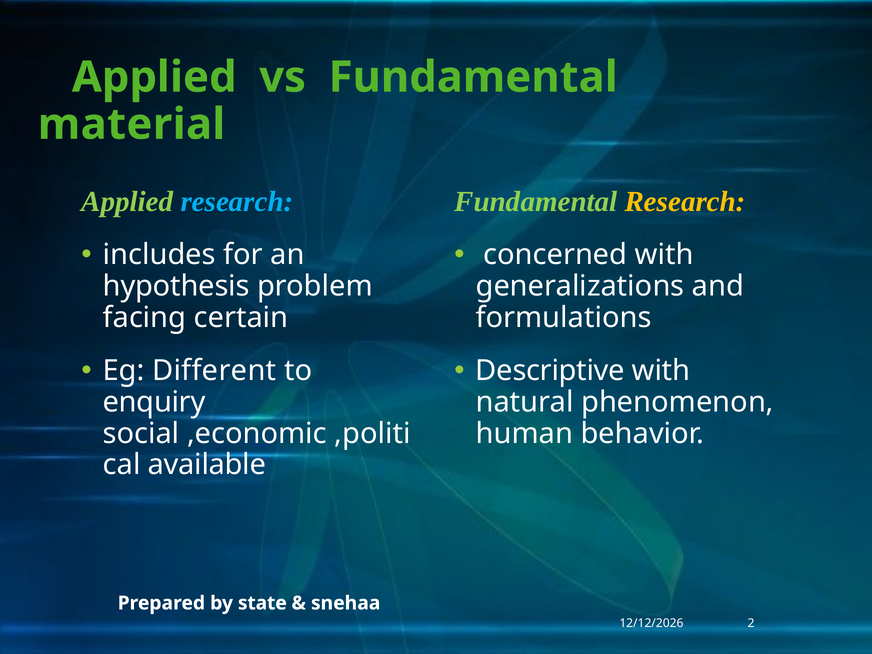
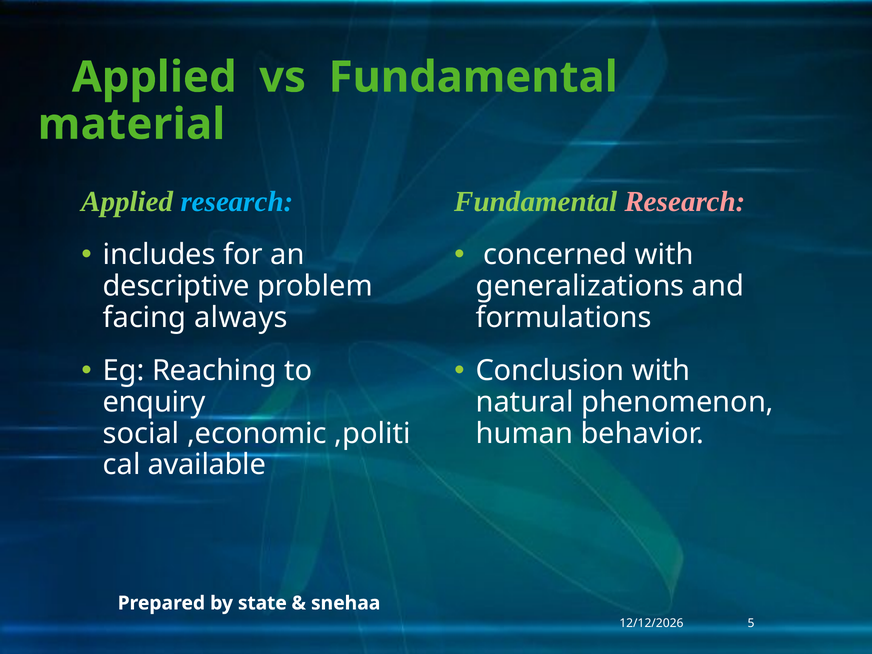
Research at (685, 202) colour: yellow -> pink
hypothesis: hypothesis -> descriptive
certain: certain -> always
Different: Different -> Reaching
Descriptive: Descriptive -> Conclusion
2: 2 -> 5
